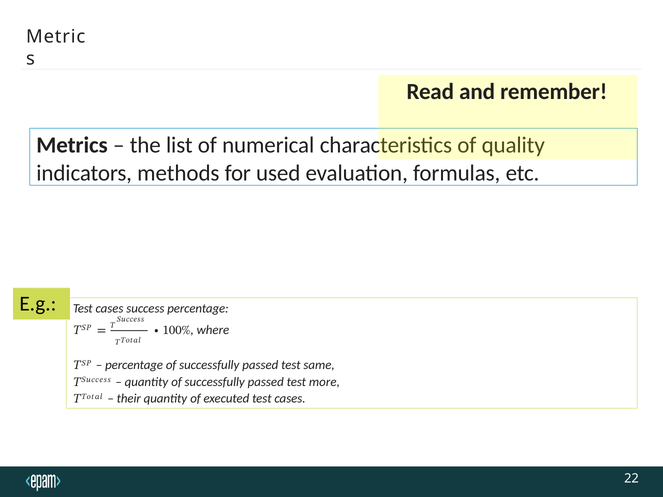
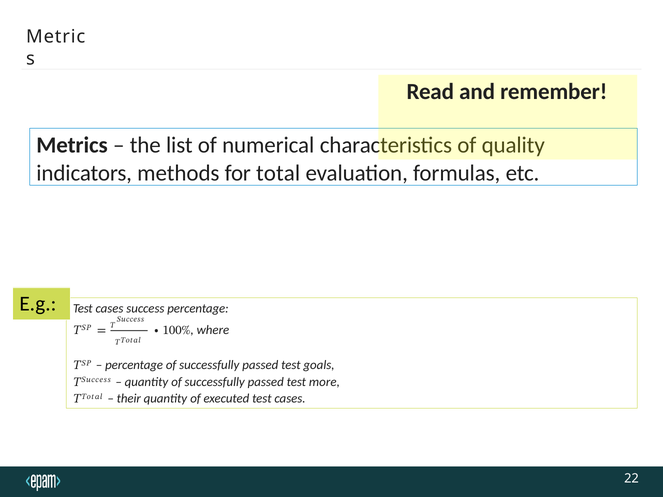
used: used -> total
same: same -> goals
